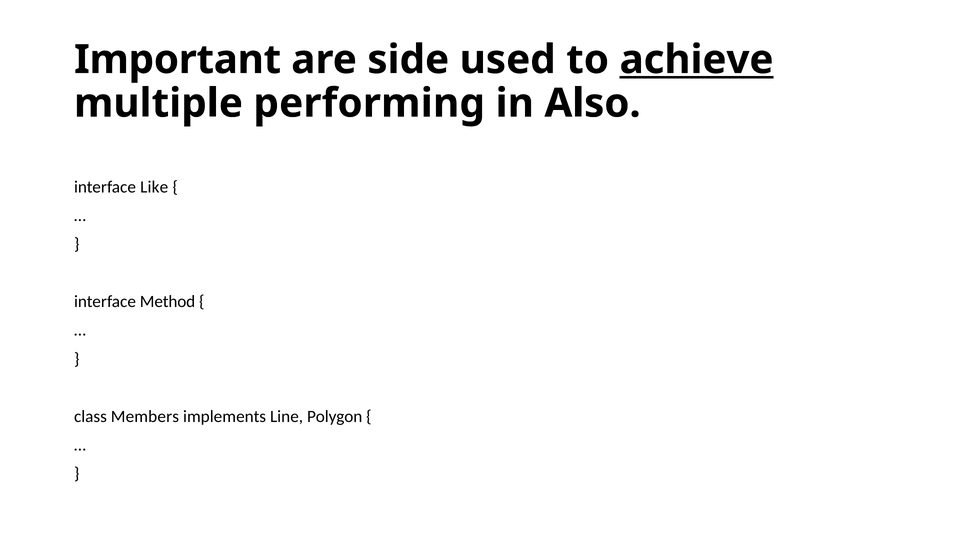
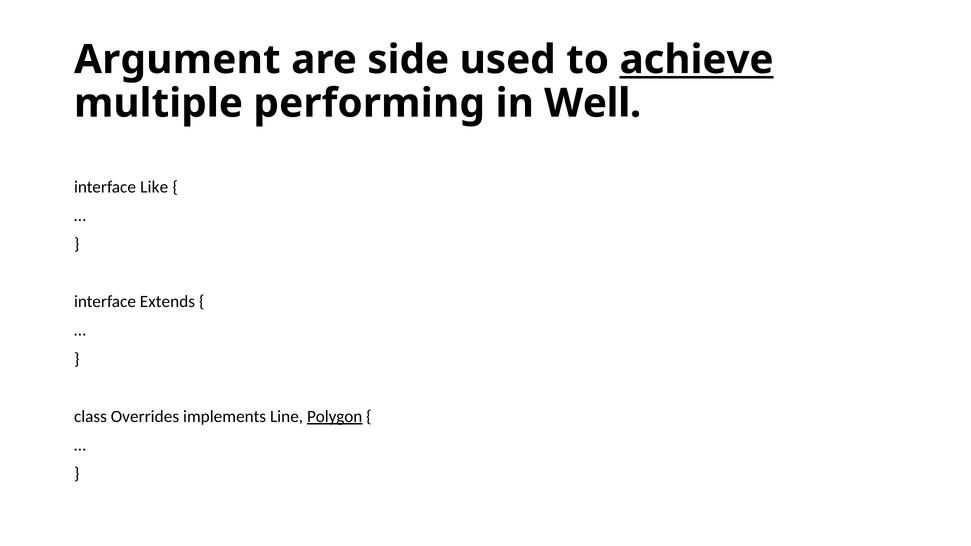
Important: Important -> Argument
Also: Also -> Well
Method: Method -> Extends
Members: Members -> Overrides
Polygon underline: none -> present
